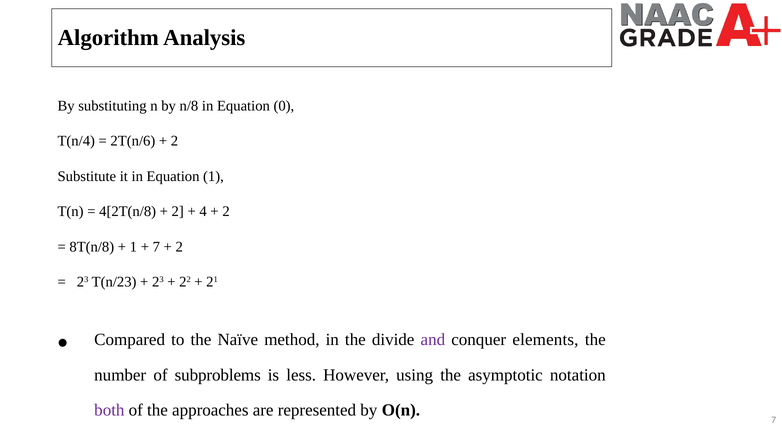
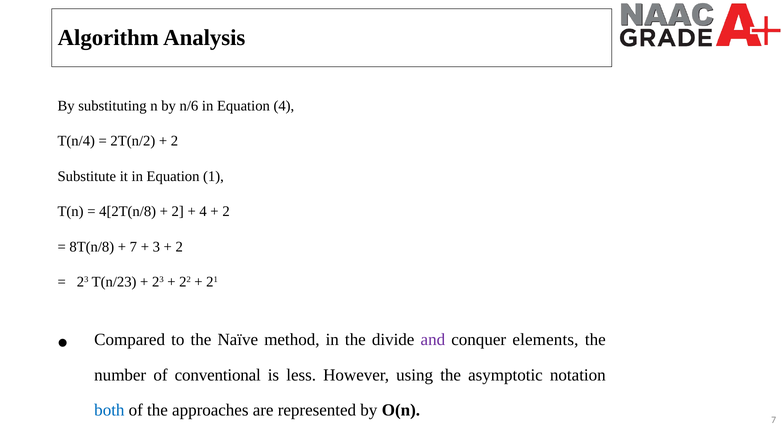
n/8: n/8 -> n/6
Equation 0: 0 -> 4
2T(n/6: 2T(n/6 -> 2T(n/2
1 at (133, 247): 1 -> 7
7 at (156, 247): 7 -> 3
subproblems: subproblems -> conventional
both colour: purple -> blue
